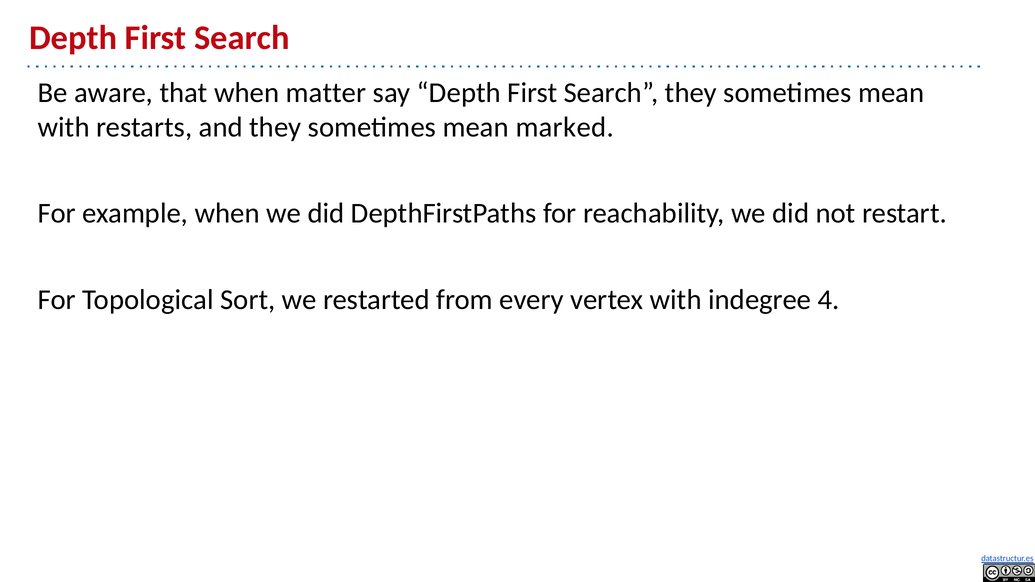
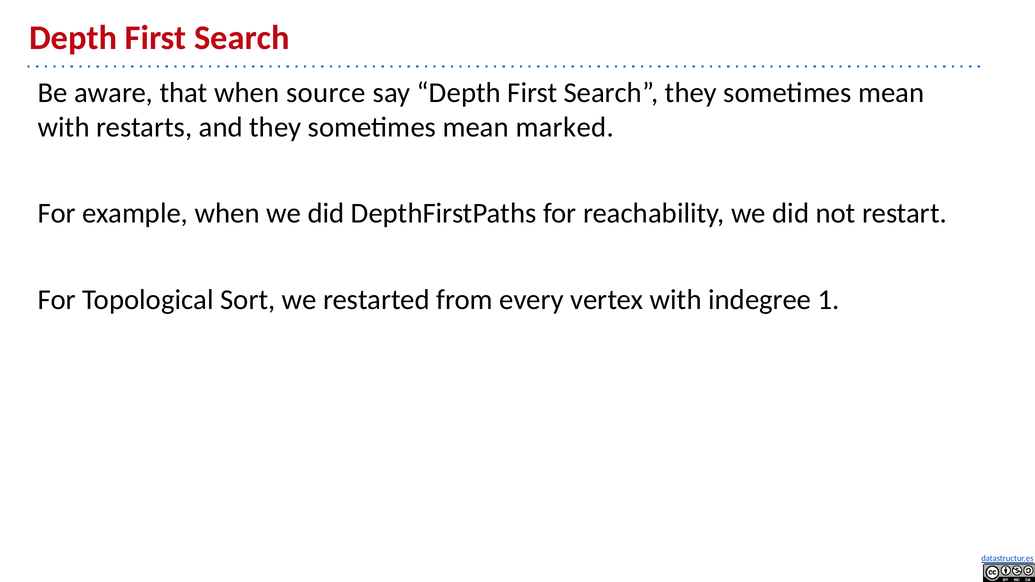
matter: matter -> source
4: 4 -> 1
